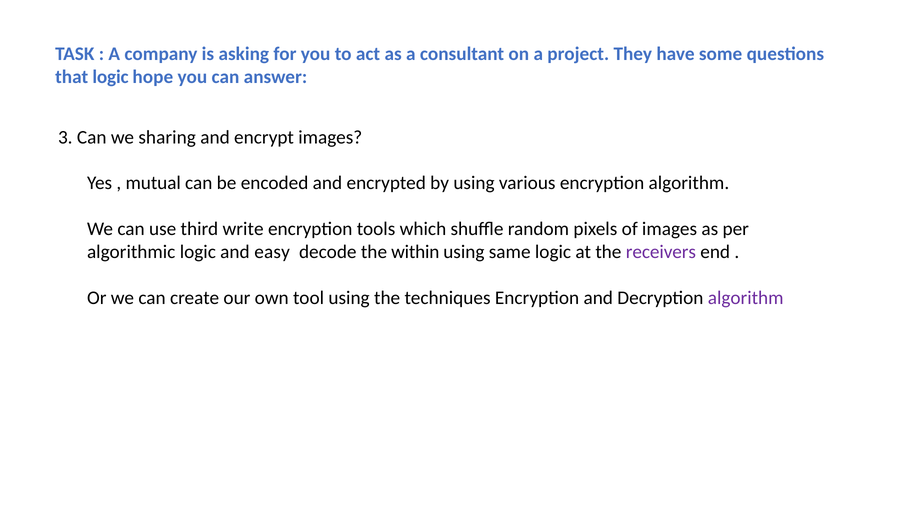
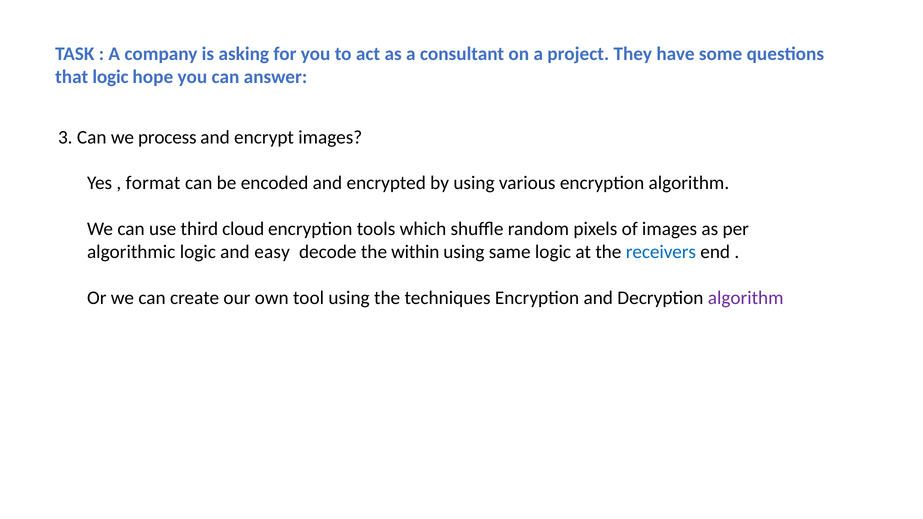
sharing: sharing -> process
mutual: mutual -> format
write: write -> cloud
receivers colour: purple -> blue
